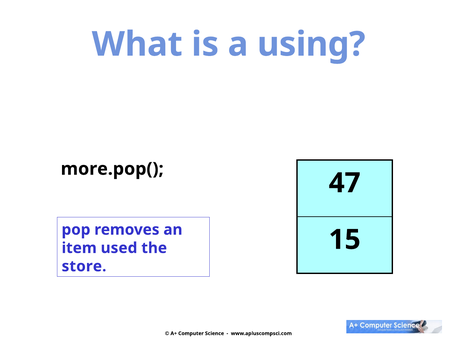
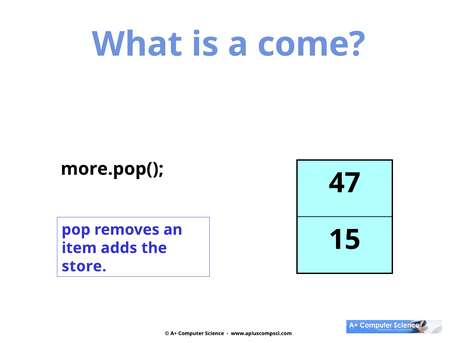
using: using -> come
used: used -> adds
